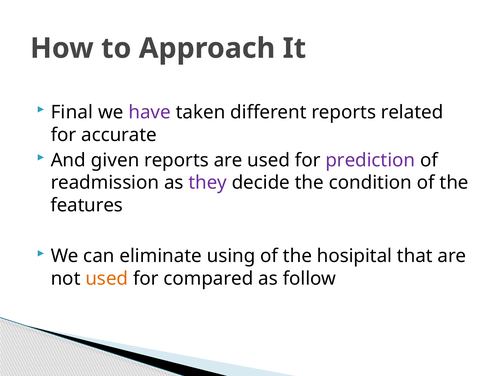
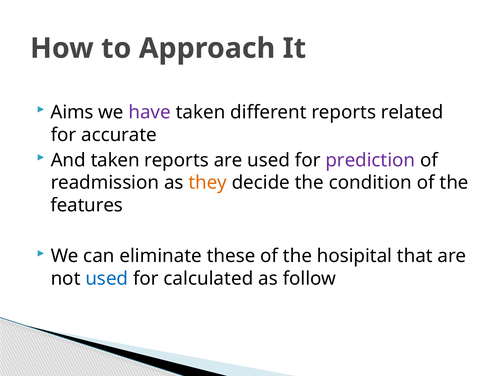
Final: Final -> Aims
And given: given -> taken
they colour: purple -> orange
using: using -> these
used at (107, 279) colour: orange -> blue
compared: compared -> calculated
